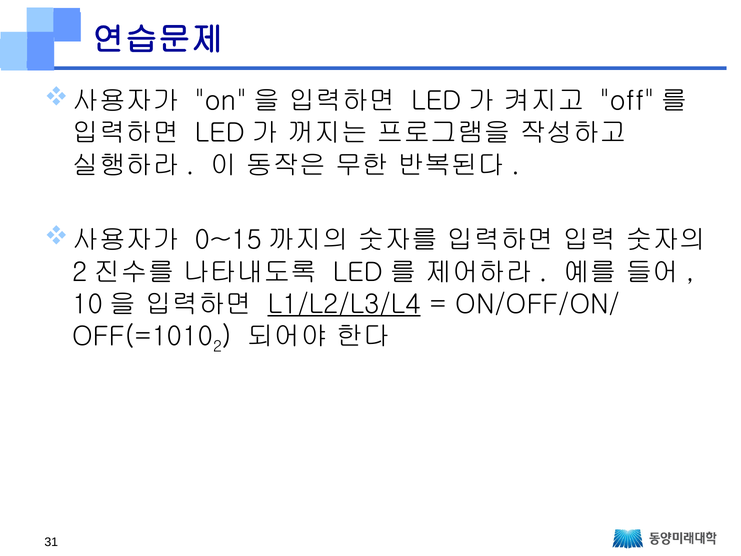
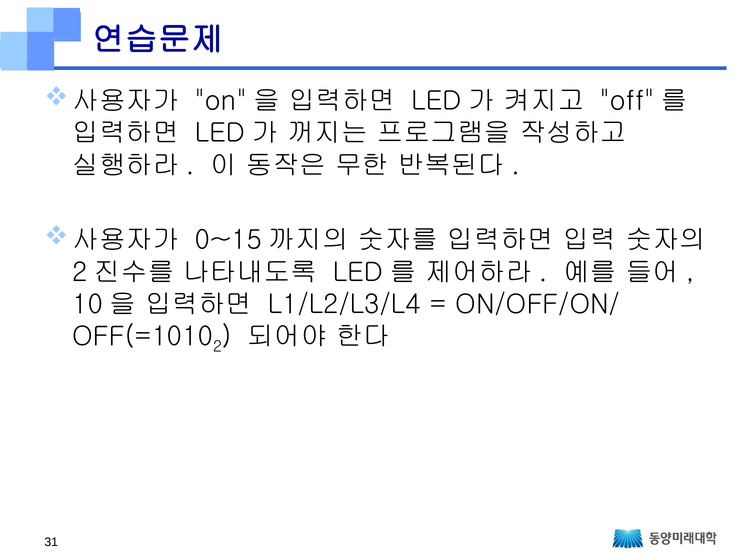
L1/L2/L3/L4 underline: present -> none
